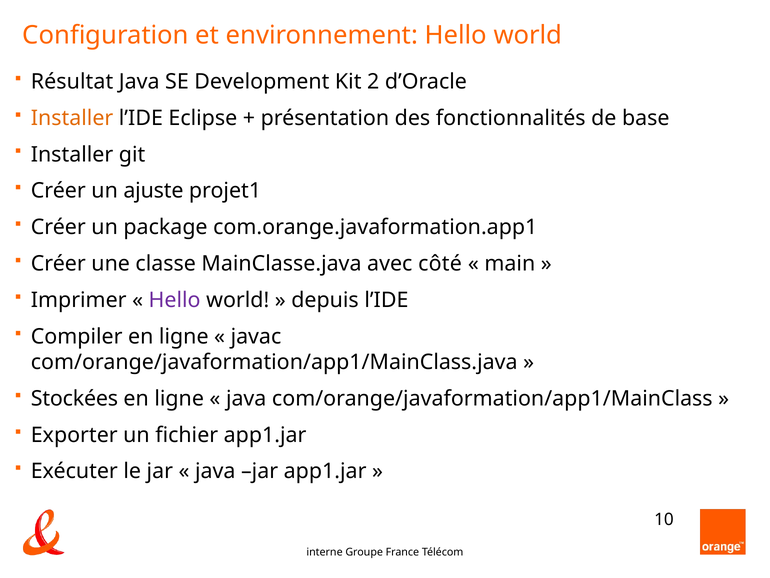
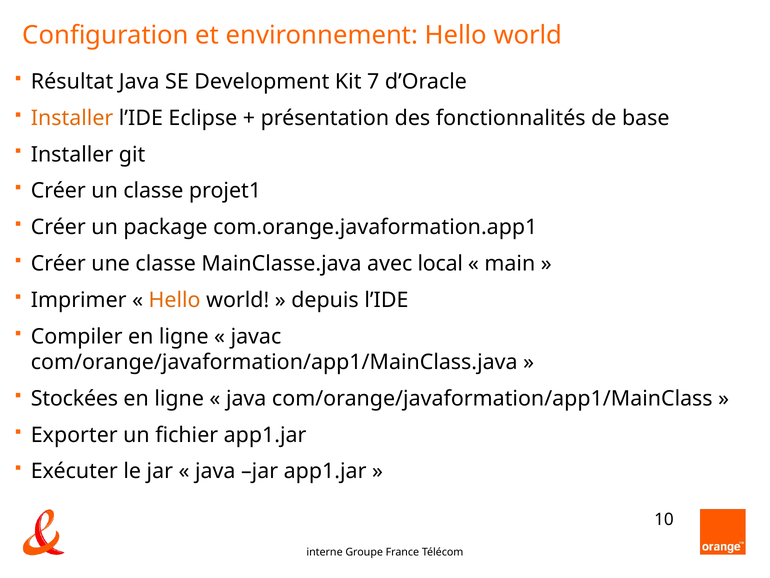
2: 2 -> 7
un ajuste: ajuste -> classe
côté: côté -> local
Hello at (175, 300) colour: purple -> orange
